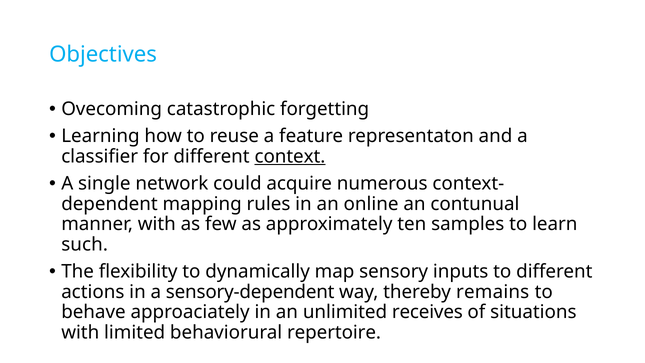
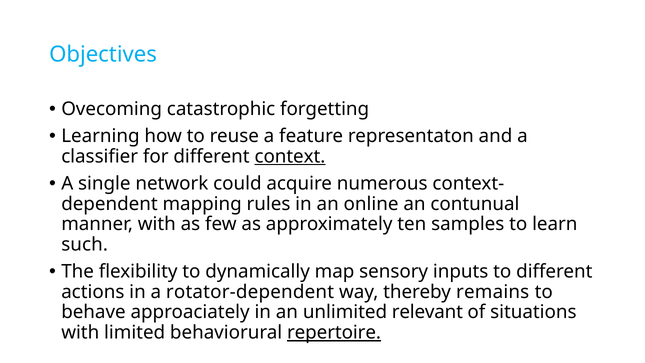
sensory-dependent: sensory-dependent -> rotator-dependent
receives: receives -> relevant
repertoire underline: none -> present
